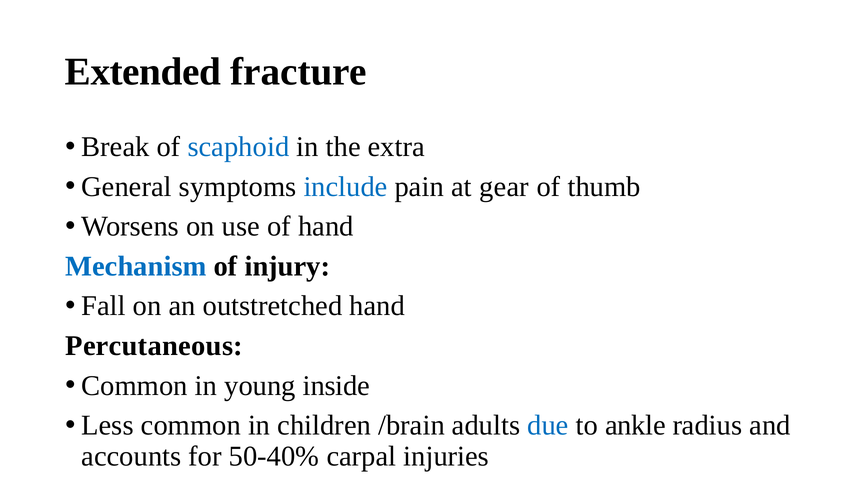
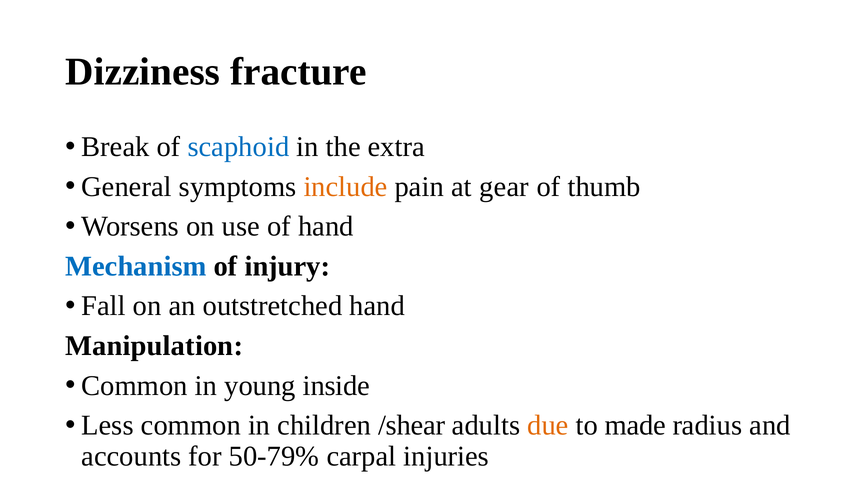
Extended: Extended -> Dizziness
include colour: blue -> orange
Percutaneous: Percutaneous -> Manipulation
/brain: /brain -> /shear
due colour: blue -> orange
ankle: ankle -> made
50-40%: 50-40% -> 50-79%
